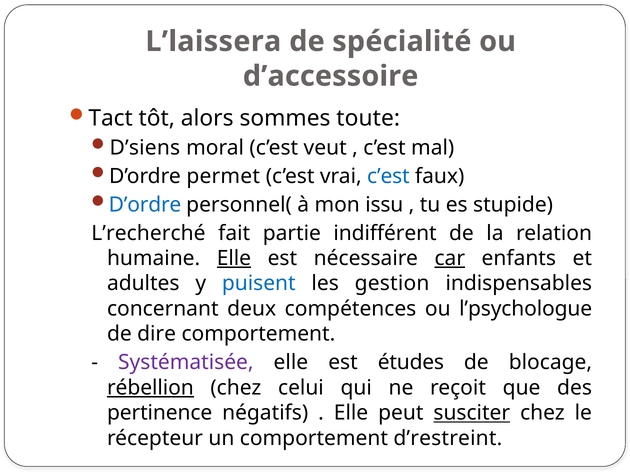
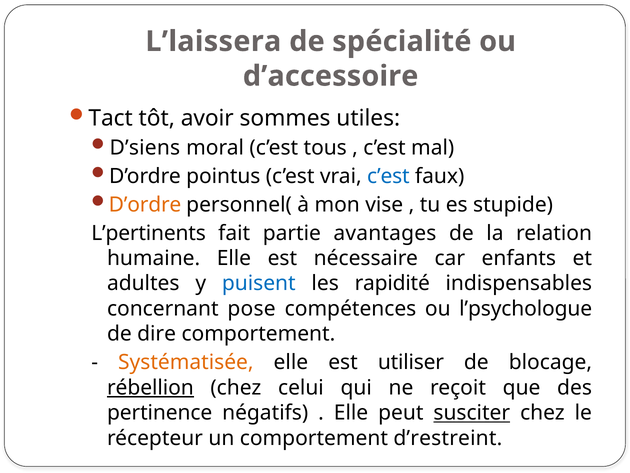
alors: alors -> avoir
toute: toute -> utiles
veut: veut -> tous
permet: permet -> pointus
D’ordre at (145, 204) colour: blue -> orange
issu: issu -> vise
L’recherché: L’recherché -> L’pertinents
indifférent: indifférent -> avantages
Elle at (234, 258) underline: present -> none
car underline: present -> none
gestion: gestion -> rapidité
deux: deux -> pose
Systématisée colour: purple -> orange
études: études -> utiliser
